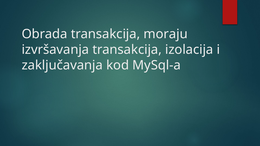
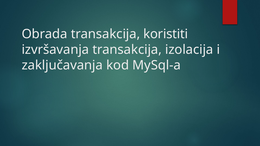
moraju: moraju -> koristiti
